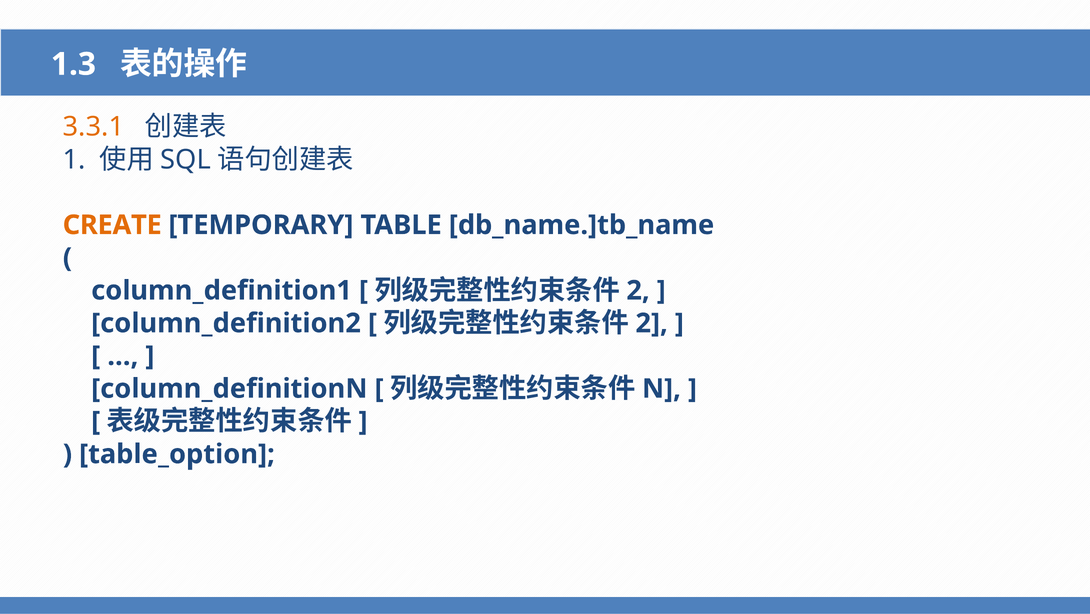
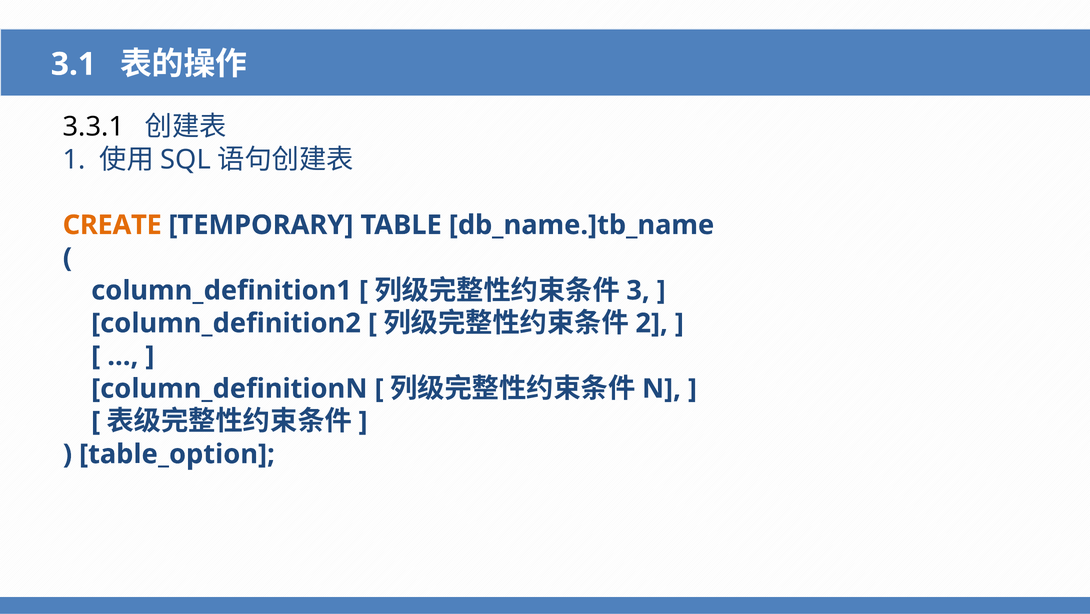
1.3: 1.3 -> 3.1
3.3.1 colour: orange -> black
2 at (638, 290): 2 -> 3
